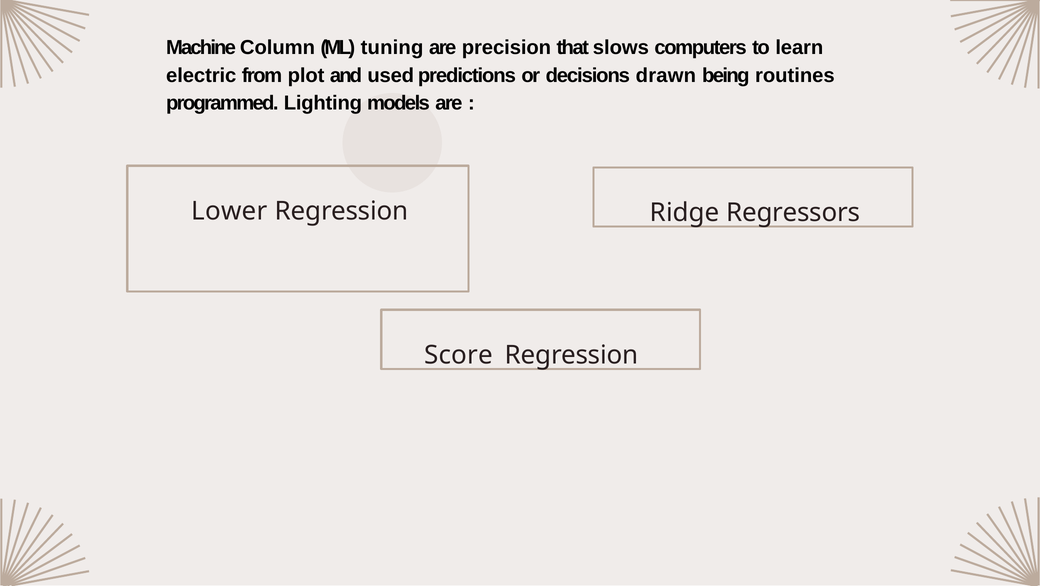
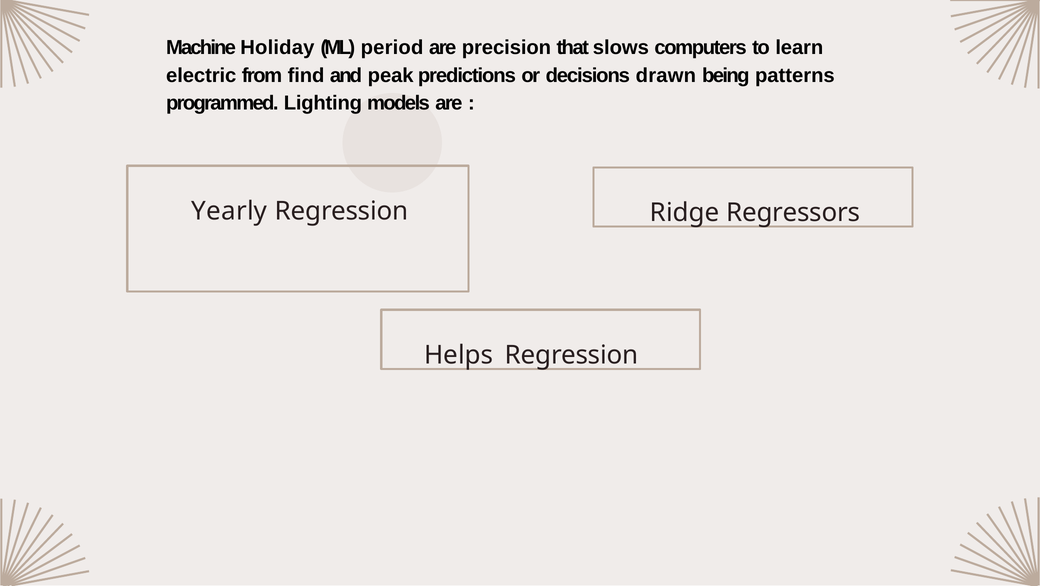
Column: Column -> Holiday
tuning: tuning -> period
plot: plot -> find
used: used -> peak
routines: routines -> patterns
Lower: Lower -> Yearly
Score: Score -> Helps
